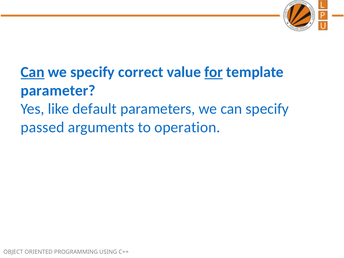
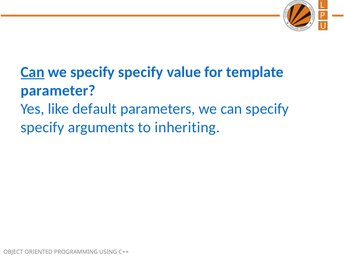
we specify correct: correct -> specify
for underline: present -> none
passed at (42, 127): passed -> specify
operation: operation -> inheriting
